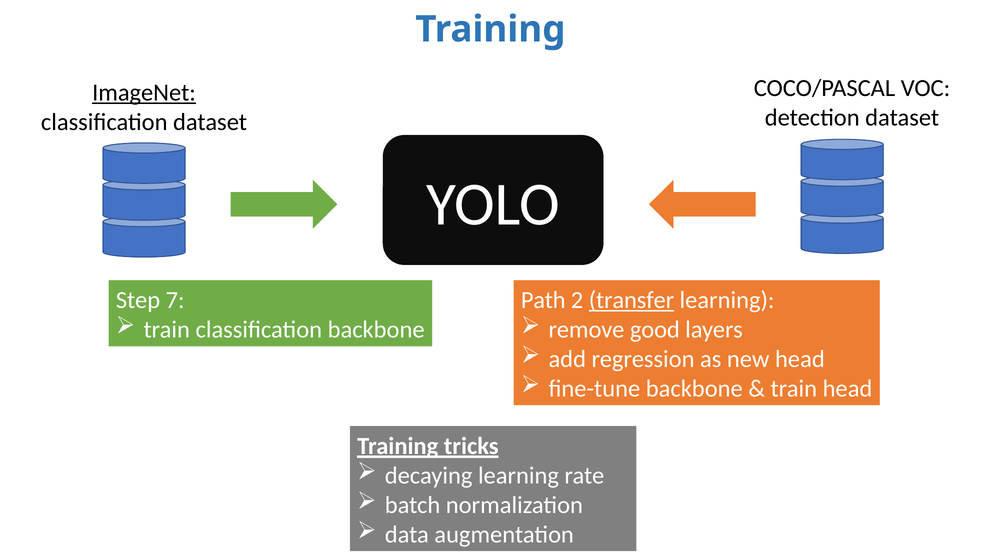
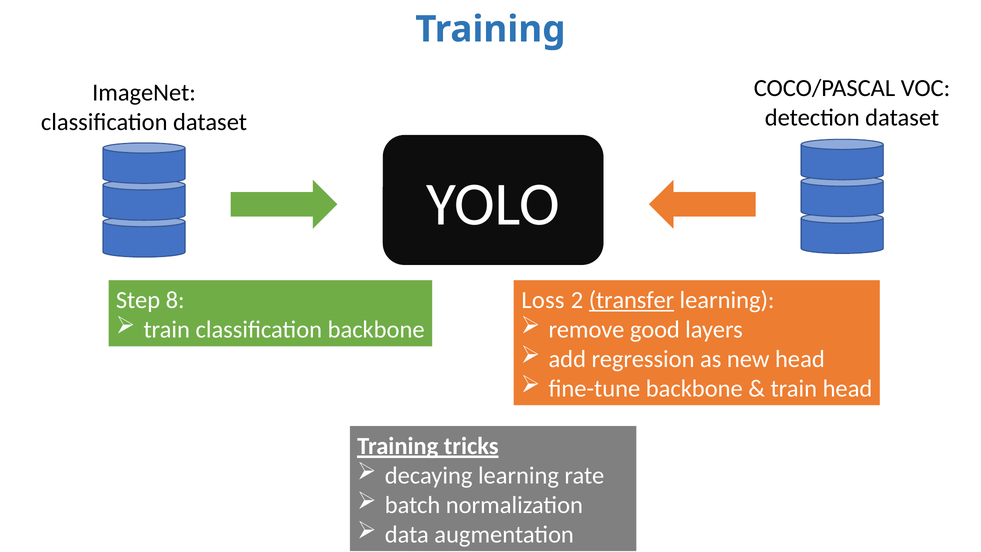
ImageNet underline: present -> none
7: 7 -> 8
Path: Path -> Loss
